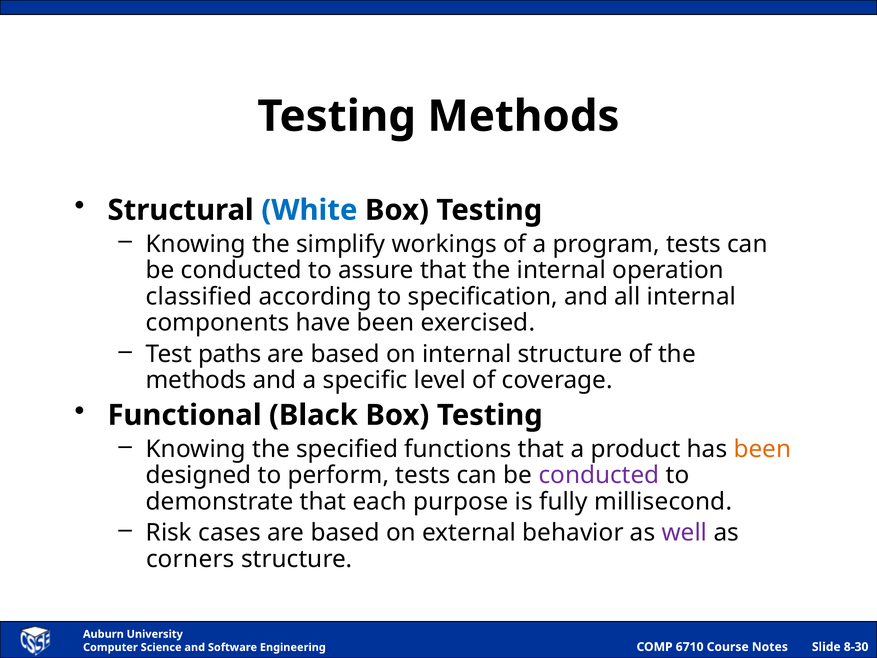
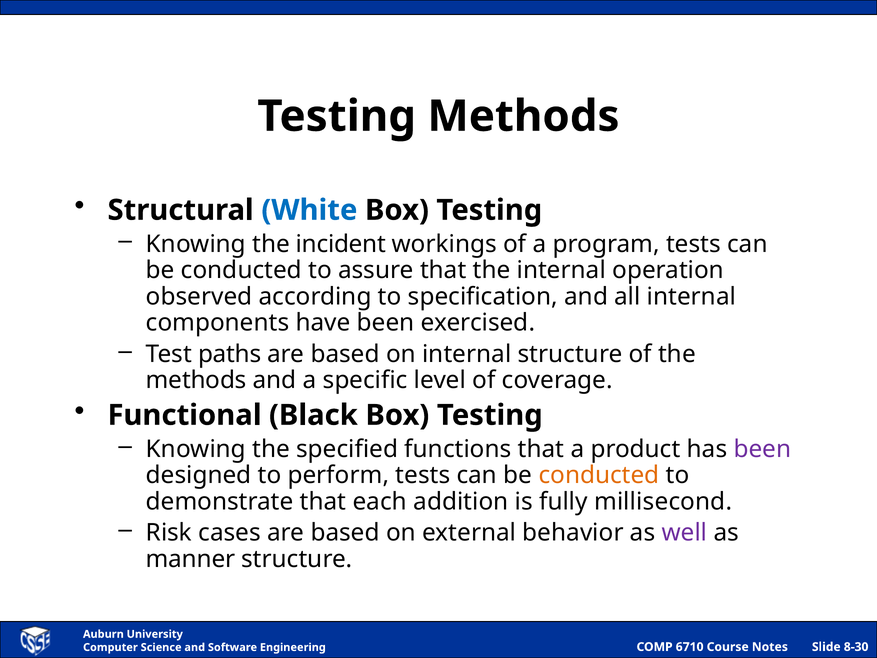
simplify: simplify -> incident
classified: classified -> observed
been at (762, 449) colour: orange -> purple
conducted at (599, 475) colour: purple -> orange
purpose: purpose -> addition
corners: corners -> manner
